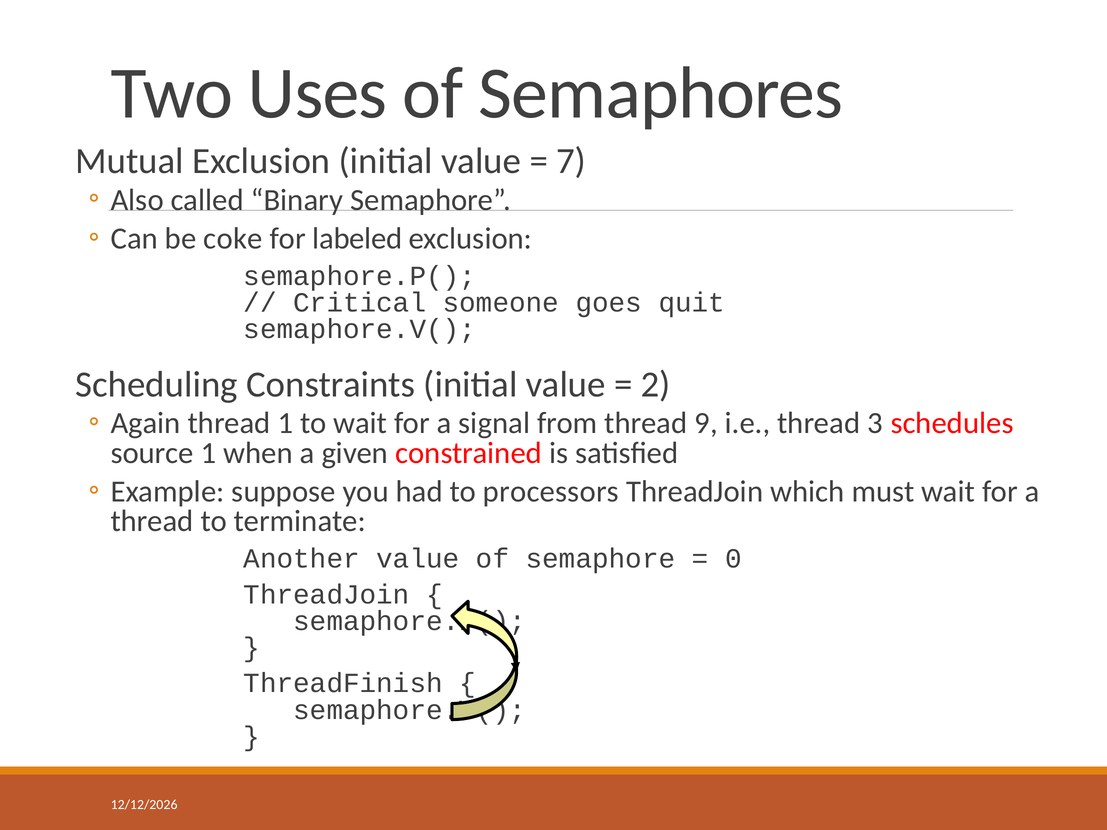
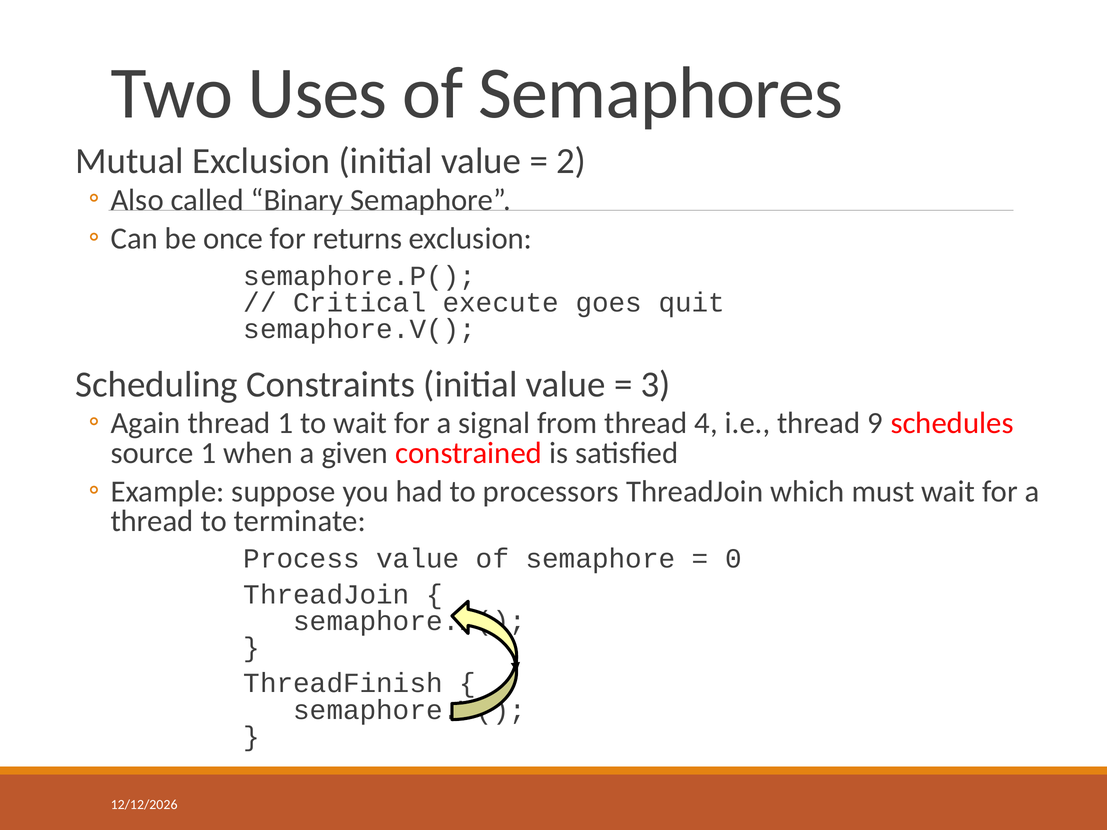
7: 7 -> 2
coke: coke -> once
labeled: labeled -> returns
someone: someone -> execute
2: 2 -> 3
9: 9 -> 4
3: 3 -> 9
Another: Another -> Process
